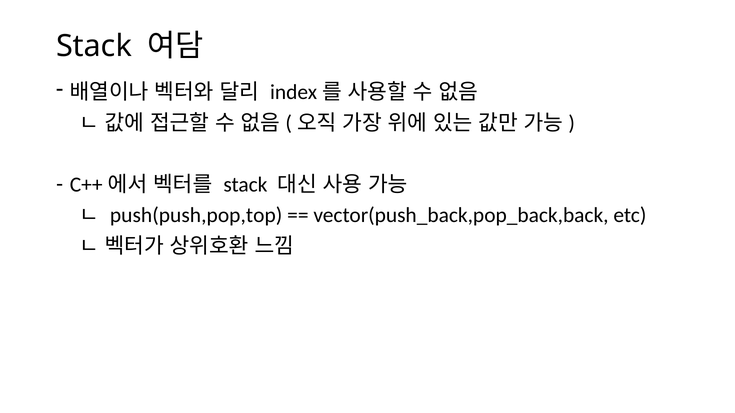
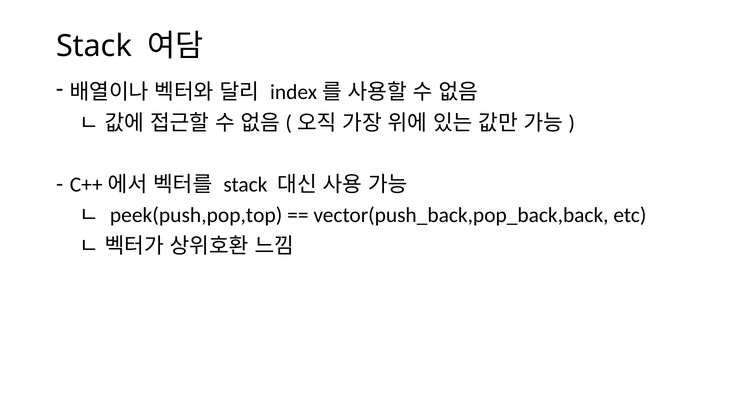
push(push,pop,top: push(push,pop,top -> peek(push,pop,top
